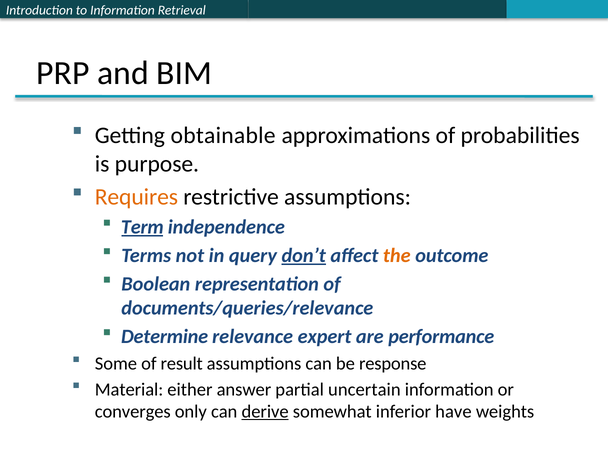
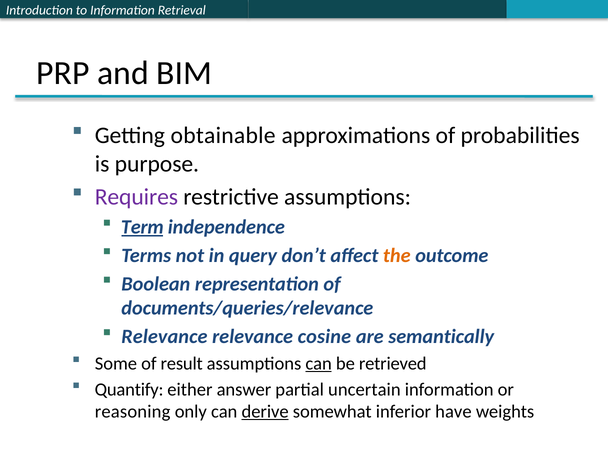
Requires colour: orange -> purple
don’t underline: present -> none
Determine at (165, 337): Determine -> Relevance
expert: expert -> cosine
performance: performance -> semantically
can at (319, 363) underline: none -> present
response: response -> retrieved
Material: Material -> Quantify
converges: converges -> reasoning
